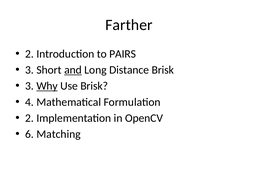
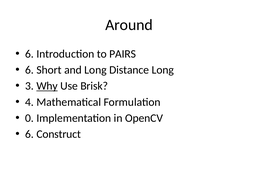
Farther: Farther -> Around
2 at (30, 54): 2 -> 6
3 at (30, 70): 3 -> 6
and underline: present -> none
Distance Brisk: Brisk -> Long
2 at (30, 118): 2 -> 0
Matching: Matching -> Construct
